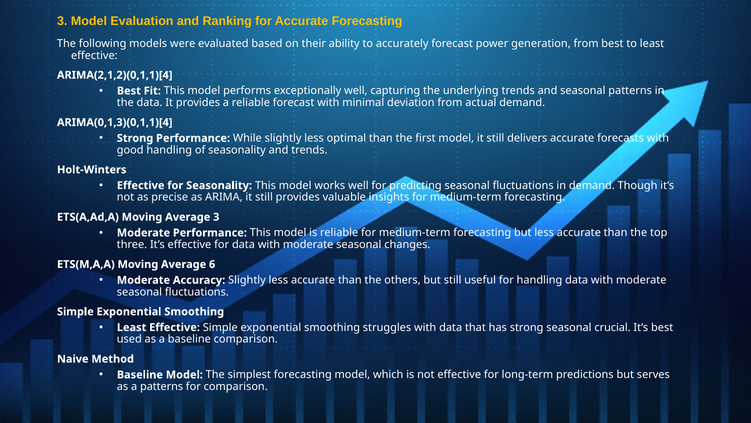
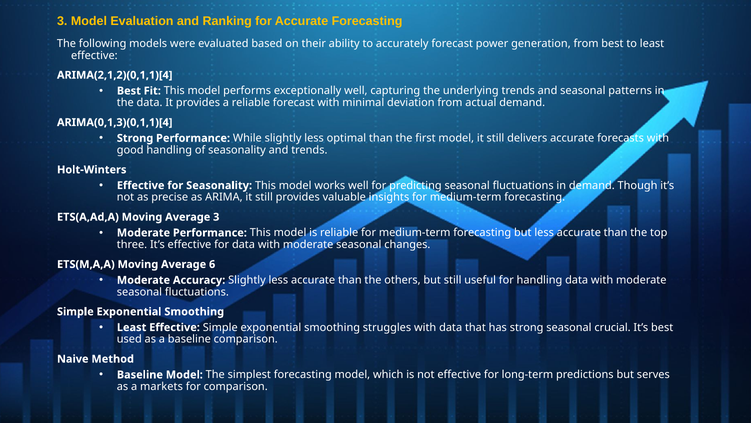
a patterns: patterns -> markets
